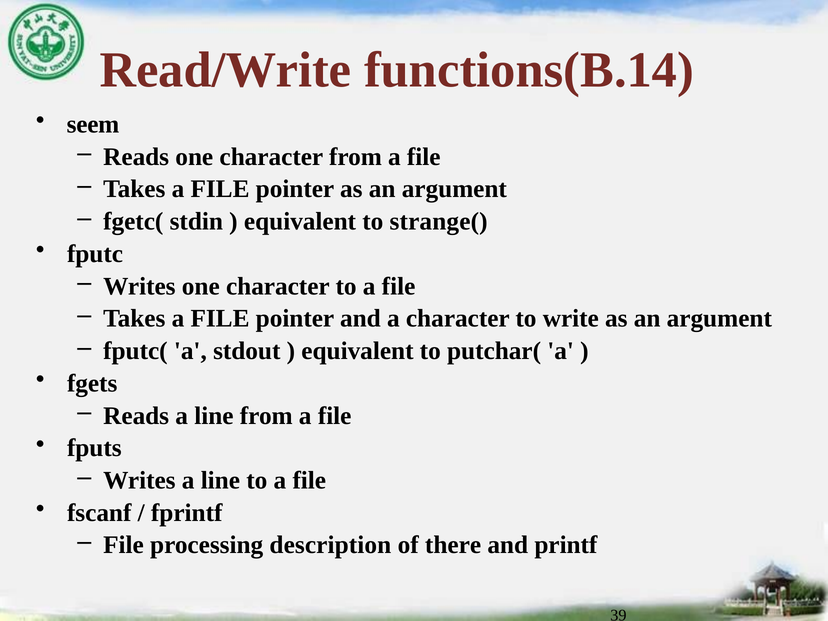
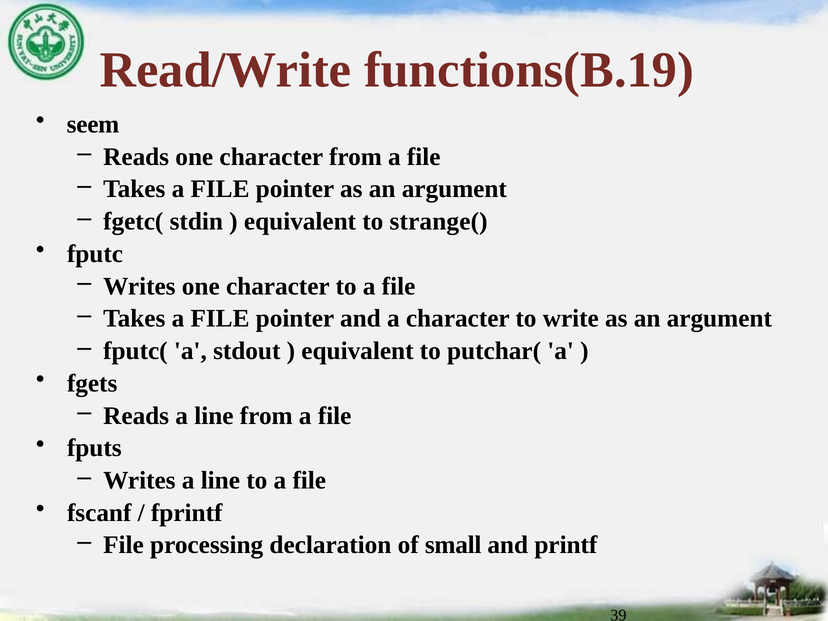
functions(B.14: functions(B.14 -> functions(B.19
description: description -> declaration
there: there -> small
